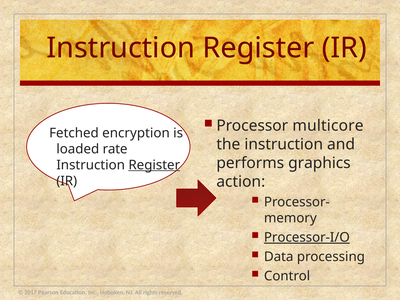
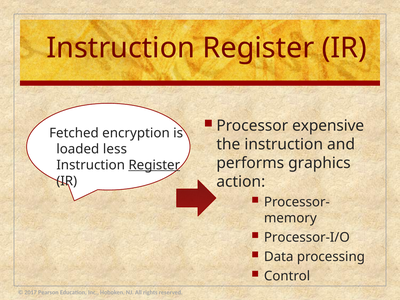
multicore: multicore -> expensive
rate: rate -> less
Processor-I/O underline: present -> none
